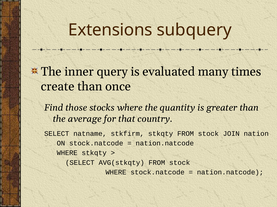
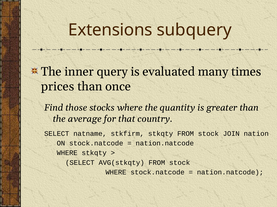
create: create -> prices
